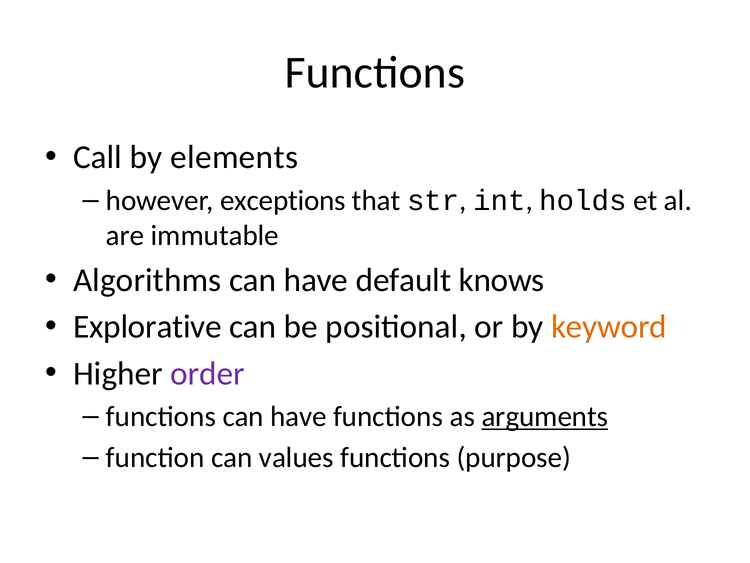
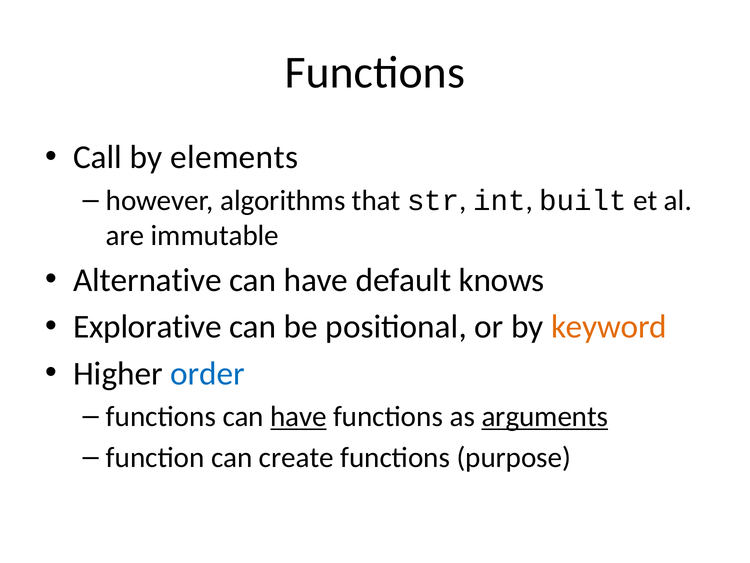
exceptions: exceptions -> algorithms
holds: holds -> built
Algorithms: Algorithms -> Alternative
order colour: purple -> blue
have at (298, 416) underline: none -> present
values: values -> create
